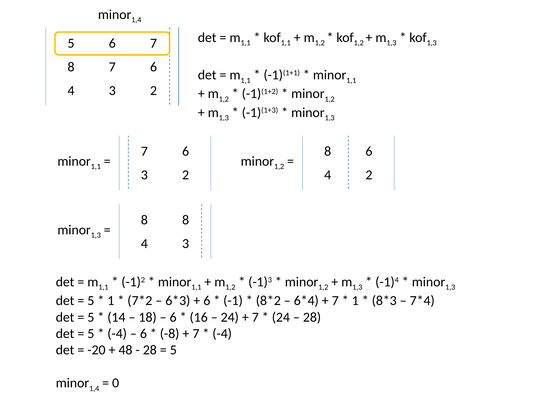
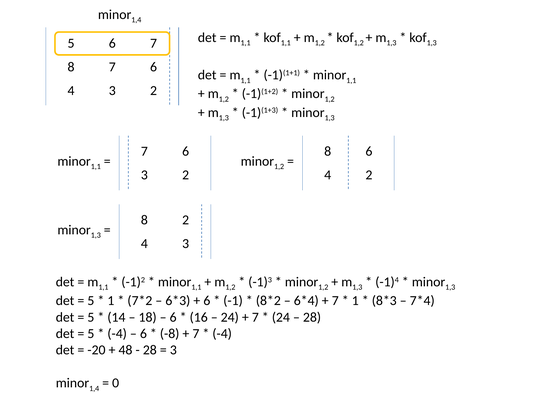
8 8: 8 -> 2
5 at (173, 351): 5 -> 3
